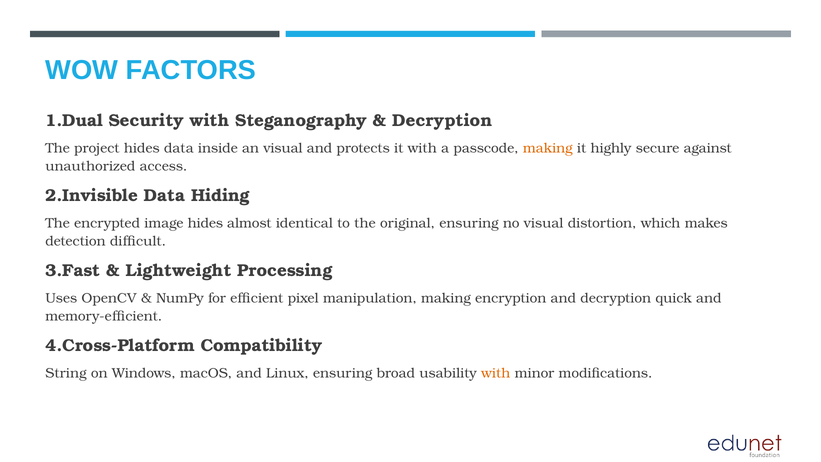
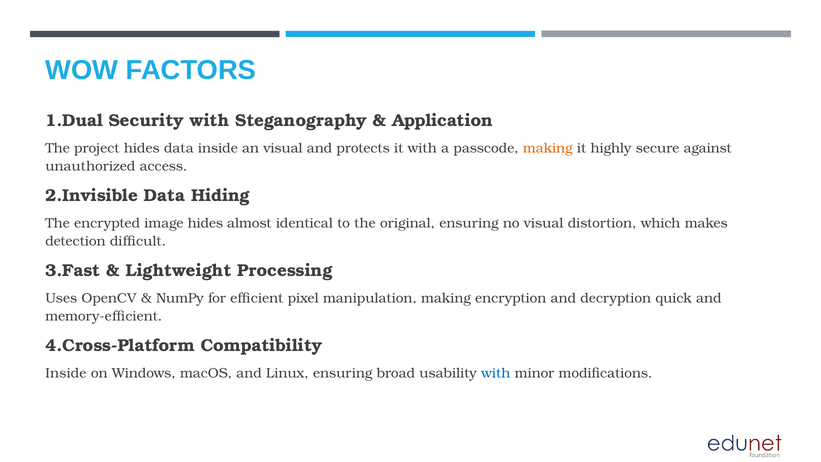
Decryption at (442, 120): Decryption -> Application
String at (66, 373): String -> Inside
with at (496, 373) colour: orange -> blue
